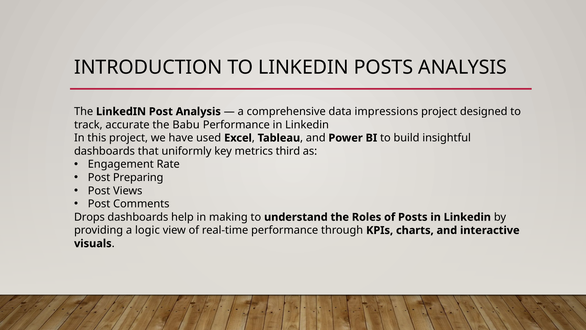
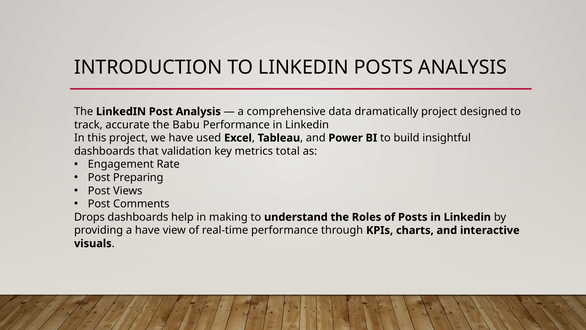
impressions: impressions -> dramatically
uniformly: uniformly -> validation
third: third -> total
a logic: logic -> have
